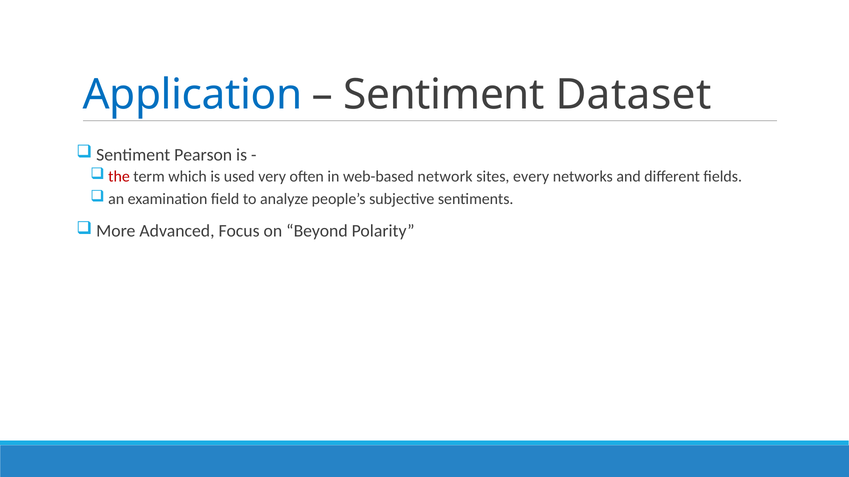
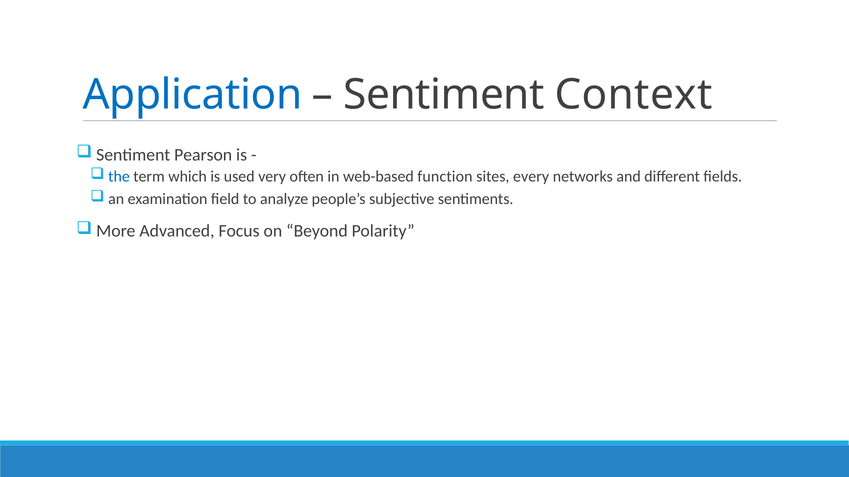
Dataset: Dataset -> Context
the colour: red -> blue
network: network -> function
